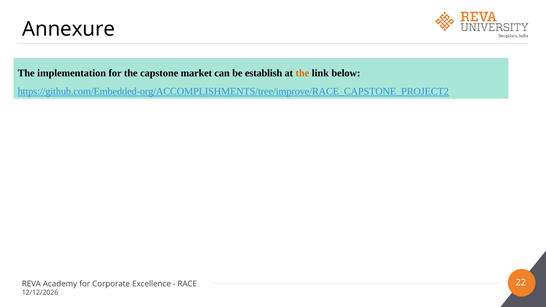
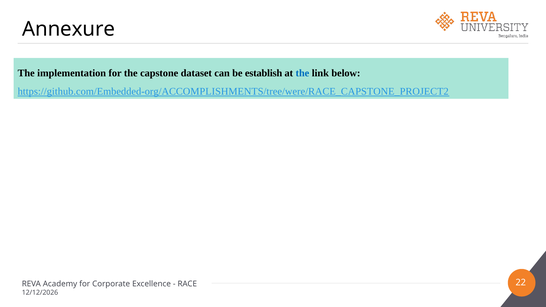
market: market -> dataset
the at (302, 73) colour: orange -> blue
https://github.com/Embedded-org/ACCOMPLISHMENTS/tree/improve/RACE_CAPSTONE_PROJECT2: https://github.com/Embedded-org/ACCOMPLISHMENTS/tree/improve/RACE_CAPSTONE_PROJECT2 -> https://github.com/Embedded-org/ACCOMPLISHMENTS/tree/were/RACE_CAPSTONE_PROJECT2
